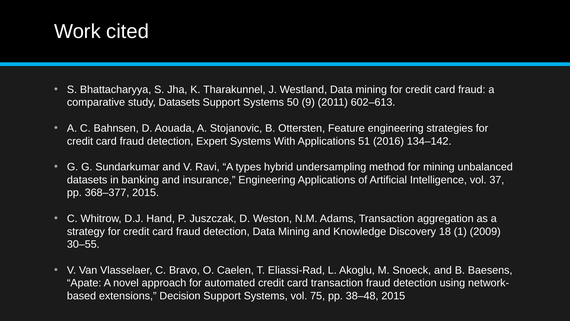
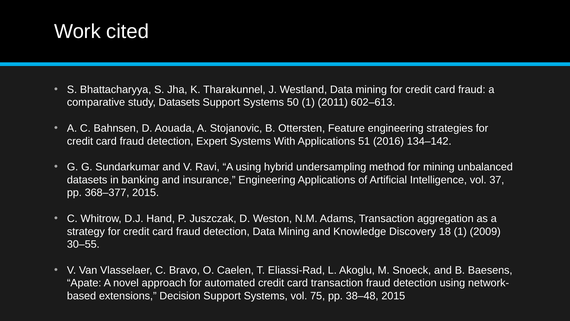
50 9: 9 -> 1
A types: types -> using
